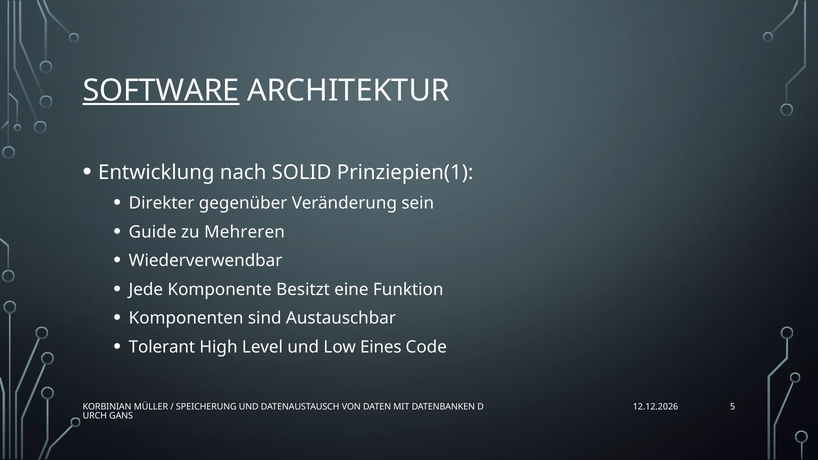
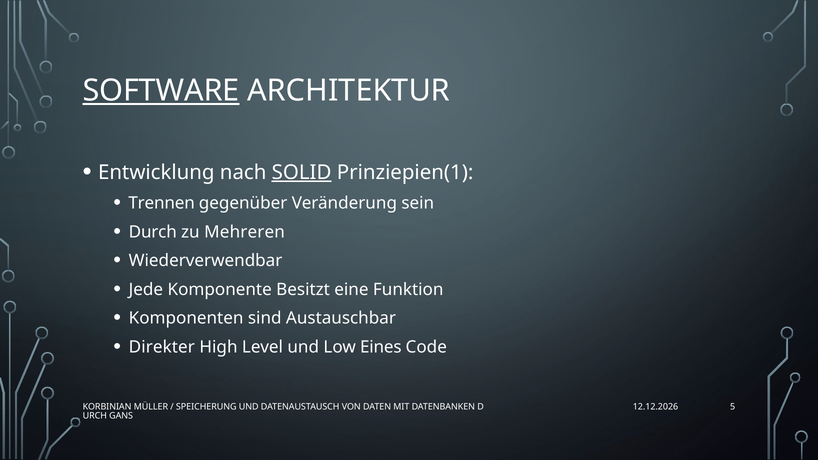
SOLID underline: none -> present
Direkter: Direkter -> Trennen
Guide: Guide -> Durch
Tolerant: Tolerant -> Direkter
